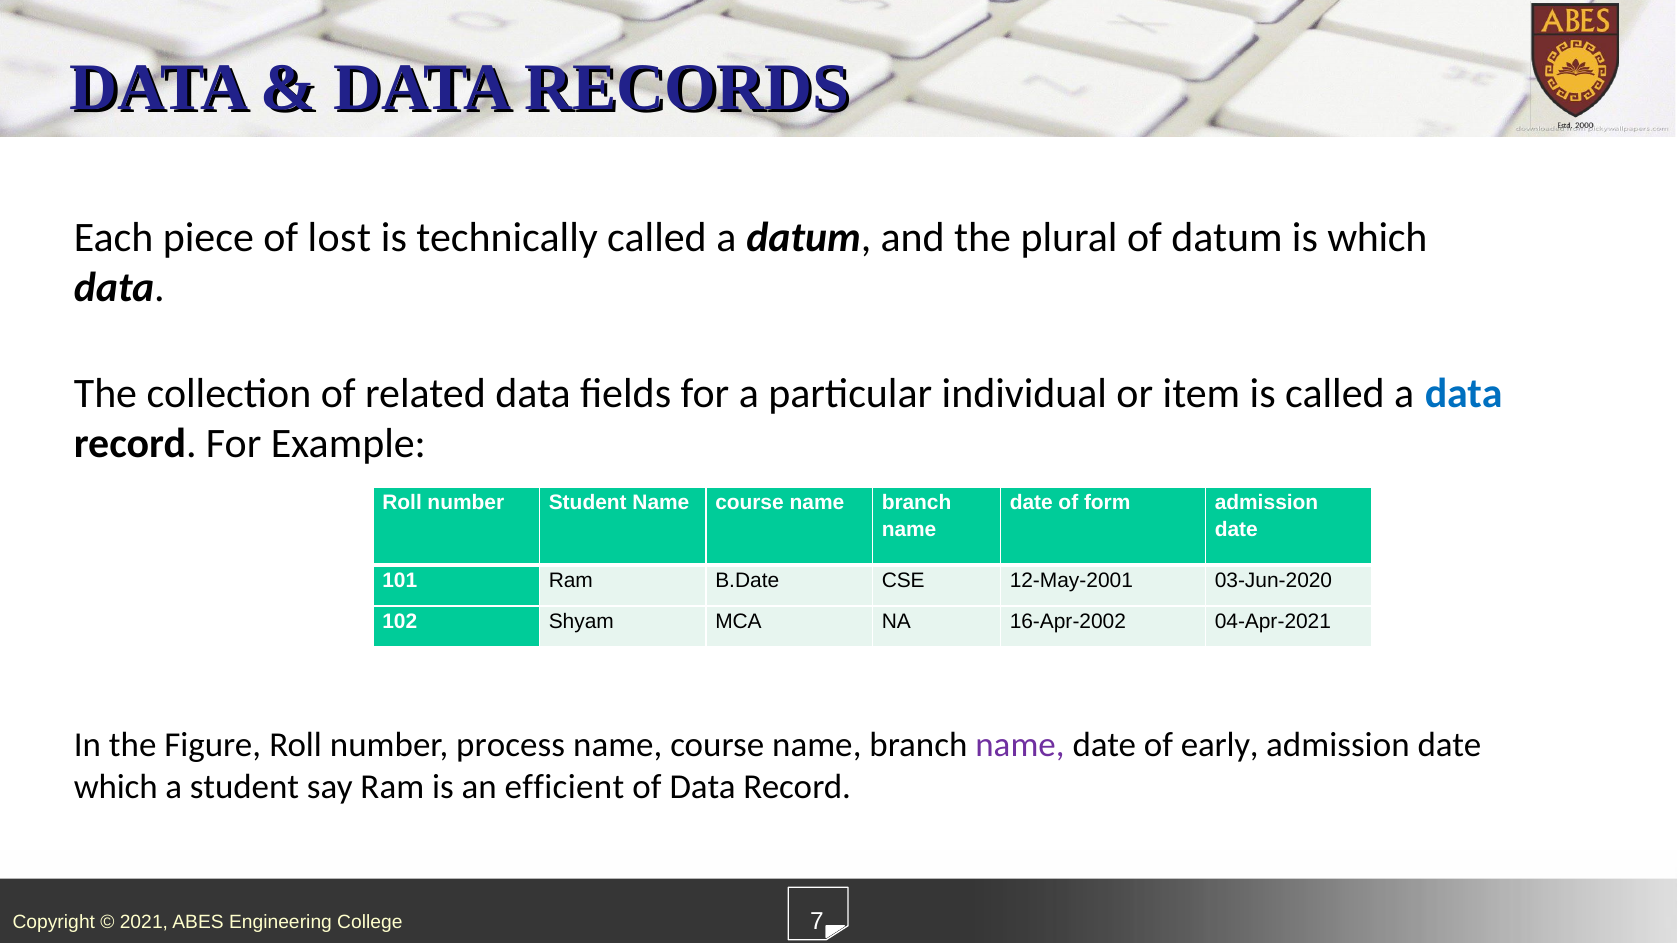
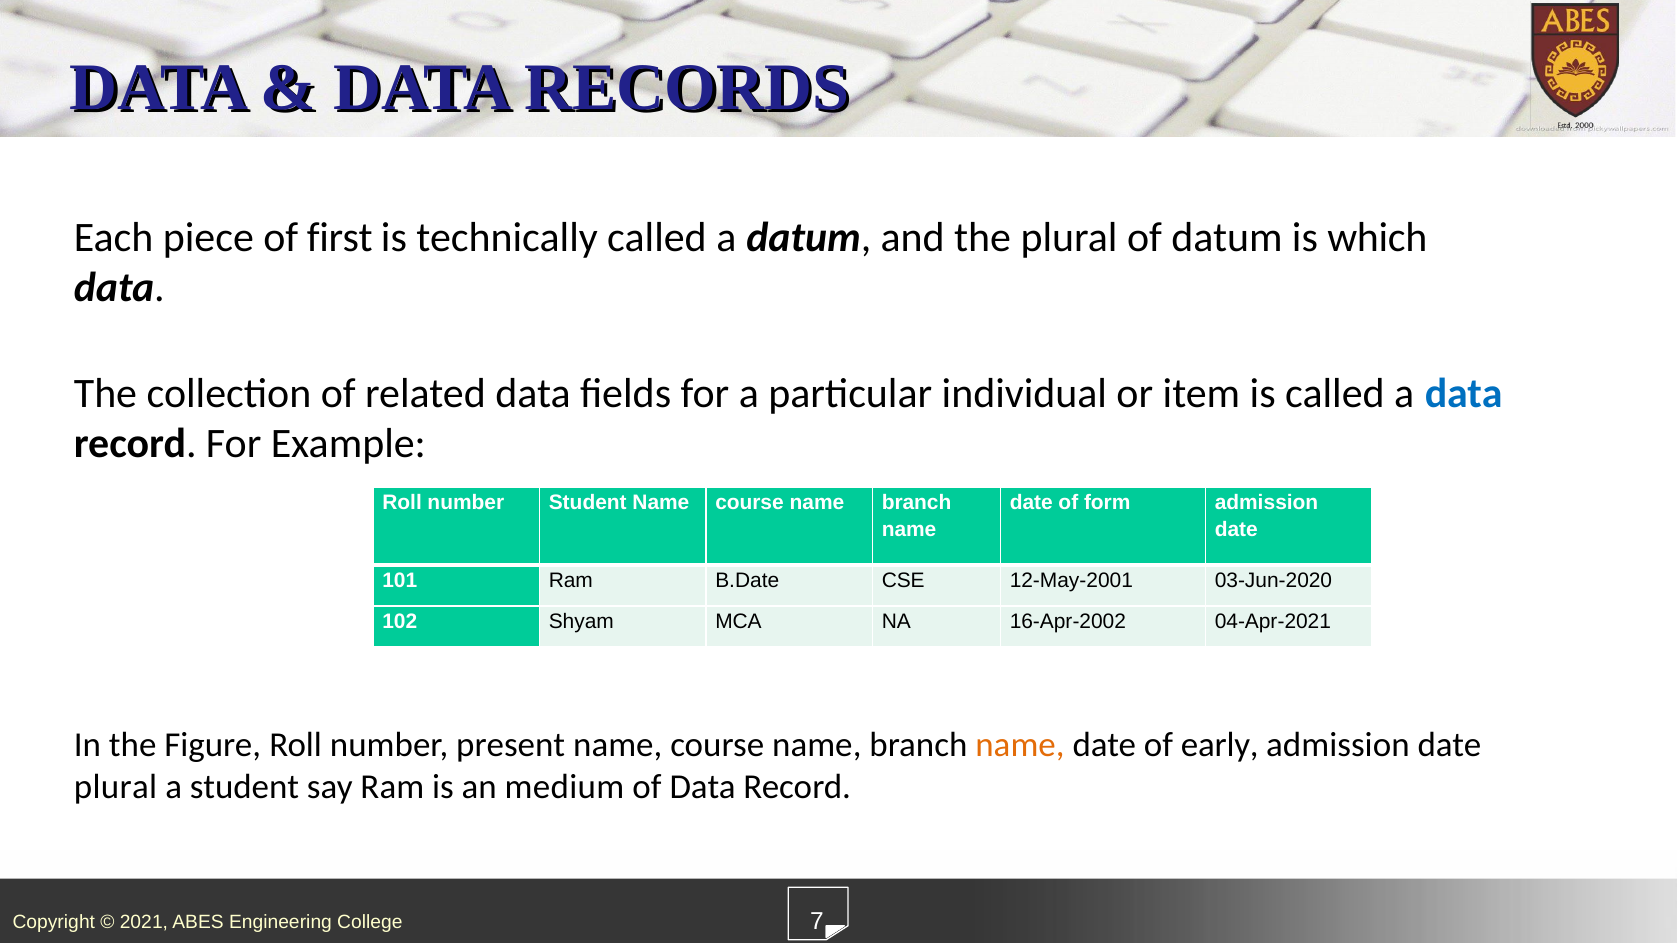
lost: lost -> first
process: process -> present
name at (1020, 745) colour: purple -> orange
which at (116, 787): which -> plural
efficient: efficient -> medium
